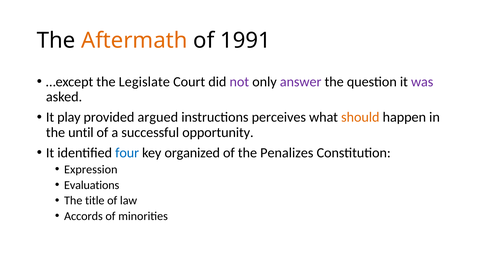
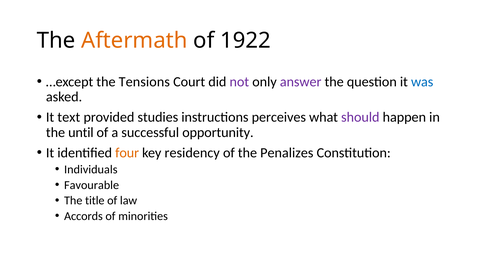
1991: 1991 -> 1922
Legislate: Legislate -> Tensions
was colour: purple -> blue
play: play -> text
argued: argued -> studies
should colour: orange -> purple
four colour: blue -> orange
organized: organized -> residency
Expression: Expression -> Individuals
Evaluations: Evaluations -> Favourable
